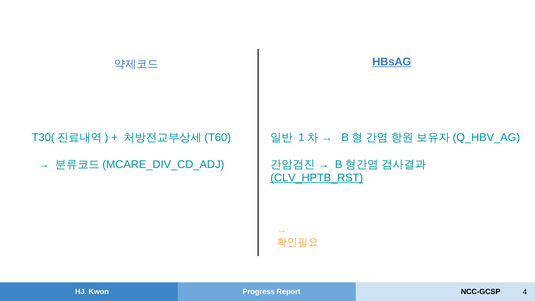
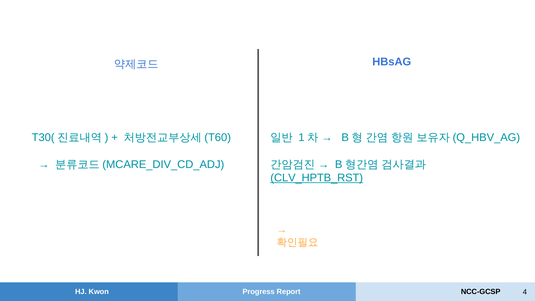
HBsAG underline: present -> none
